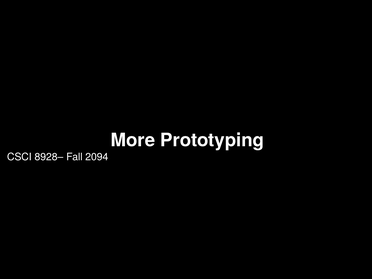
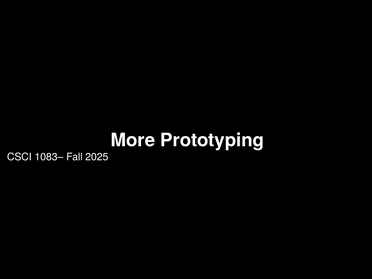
8928–: 8928– -> 1083–
2094: 2094 -> 2025
